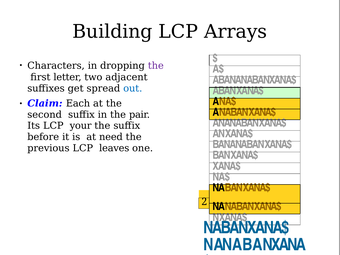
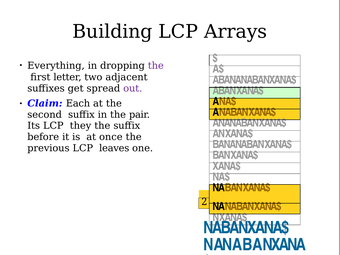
Characters: Characters -> Everything
out colour: blue -> purple
your: your -> they
need: need -> once
